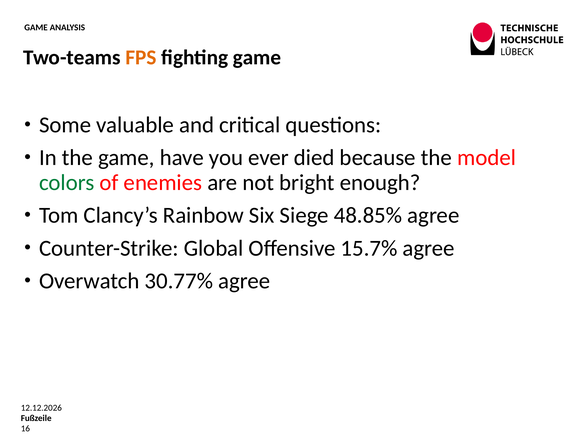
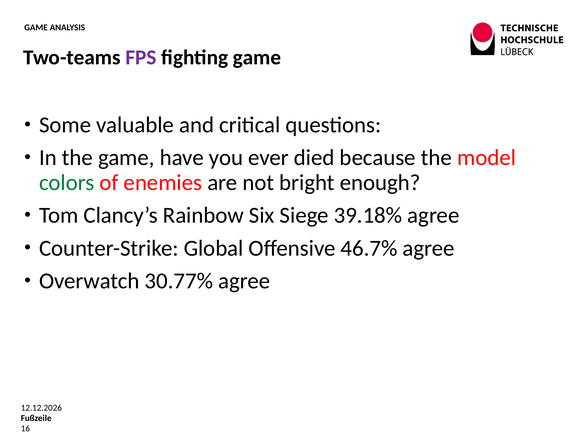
FPS colour: orange -> purple
48.85%: 48.85% -> 39.18%
15.7%: 15.7% -> 46.7%
